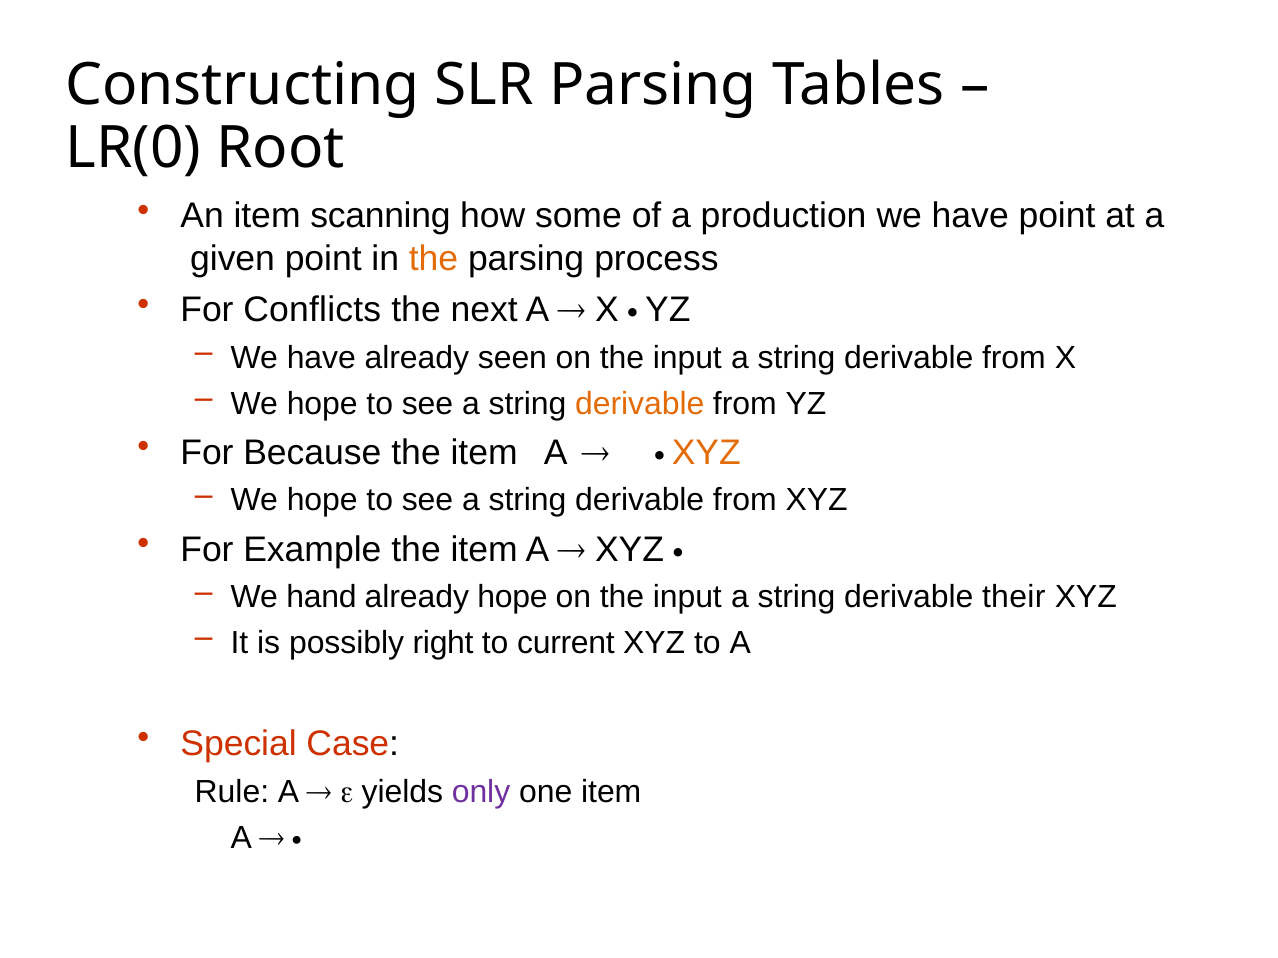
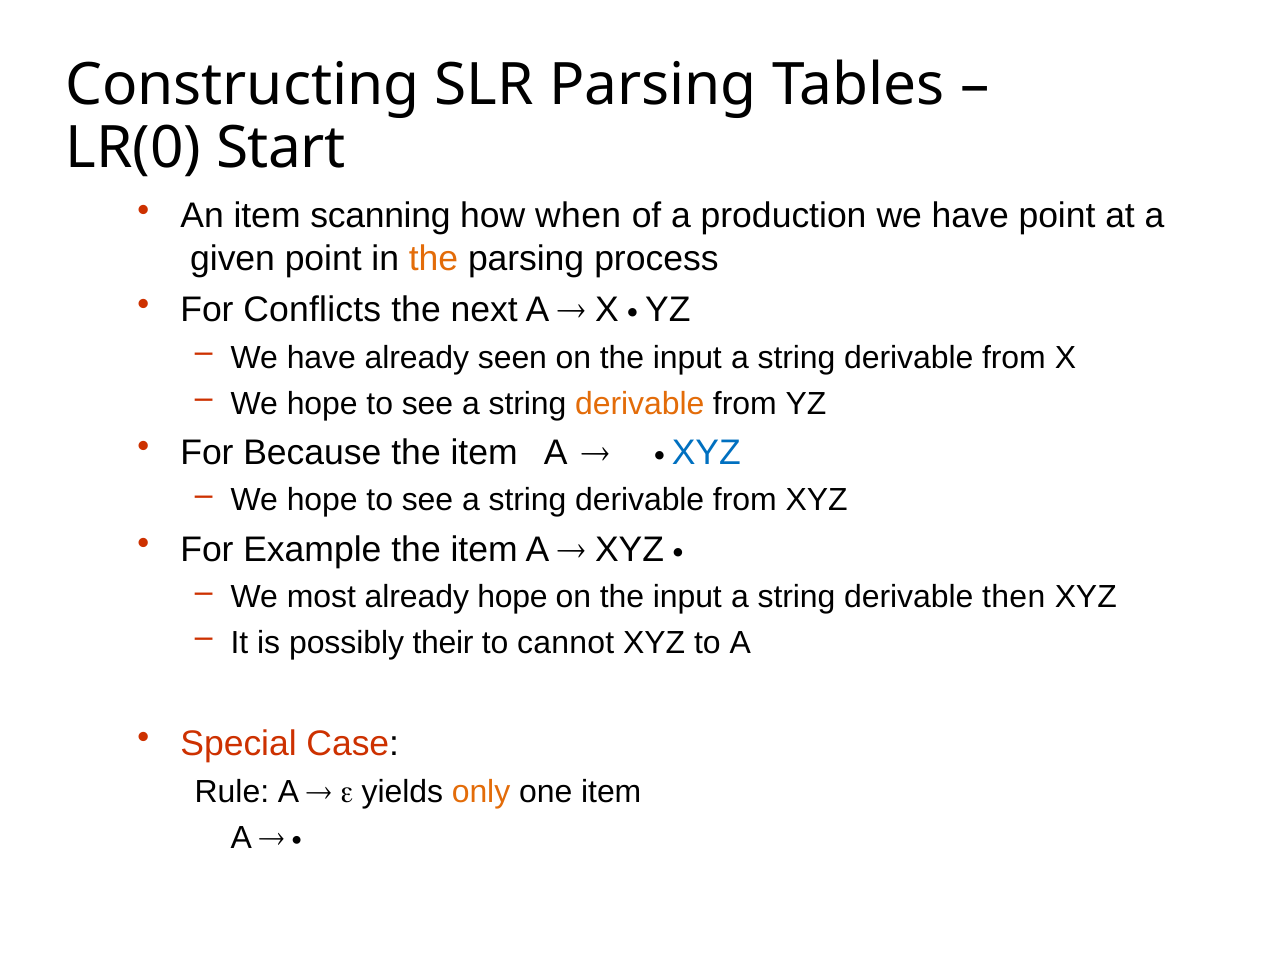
Root: Root -> Start
some: some -> when
XYZ at (706, 453) colour: orange -> blue
hand: hand -> most
their: their -> then
right: right -> their
current: current -> cannot
only colour: purple -> orange
